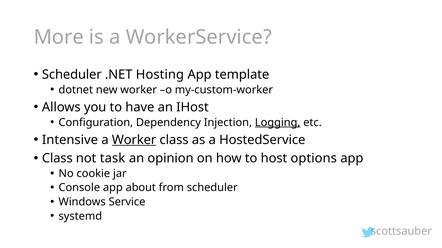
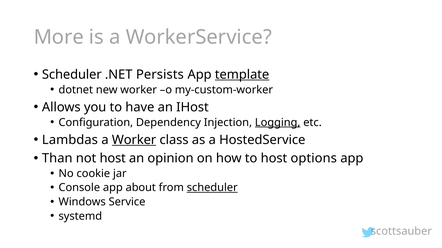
Hosting: Hosting -> Persists
template underline: none -> present
Intensive: Intensive -> Lambdas
Class at (57, 159): Class -> Than
not task: task -> host
scheduler at (212, 188) underline: none -> present
